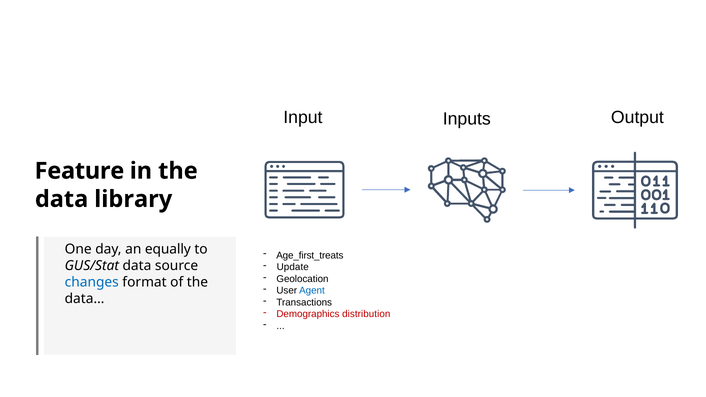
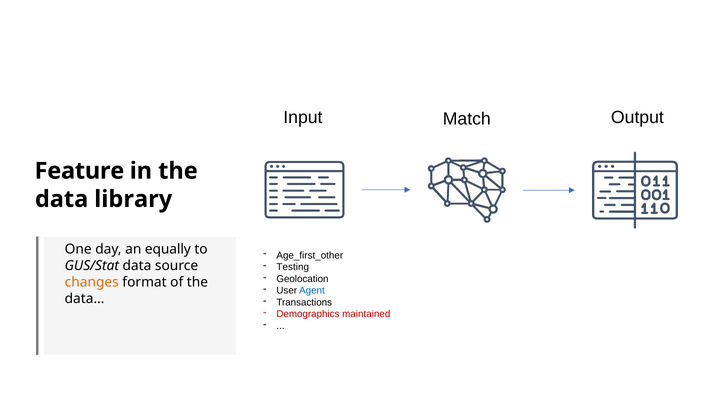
Inputs: Inputs -> Match
Age_first_treats: Age_first_treats -> Age_first_other
Update: Update -> Testing
changes colour: blue -> orange
distribution: distribution -> maintained
